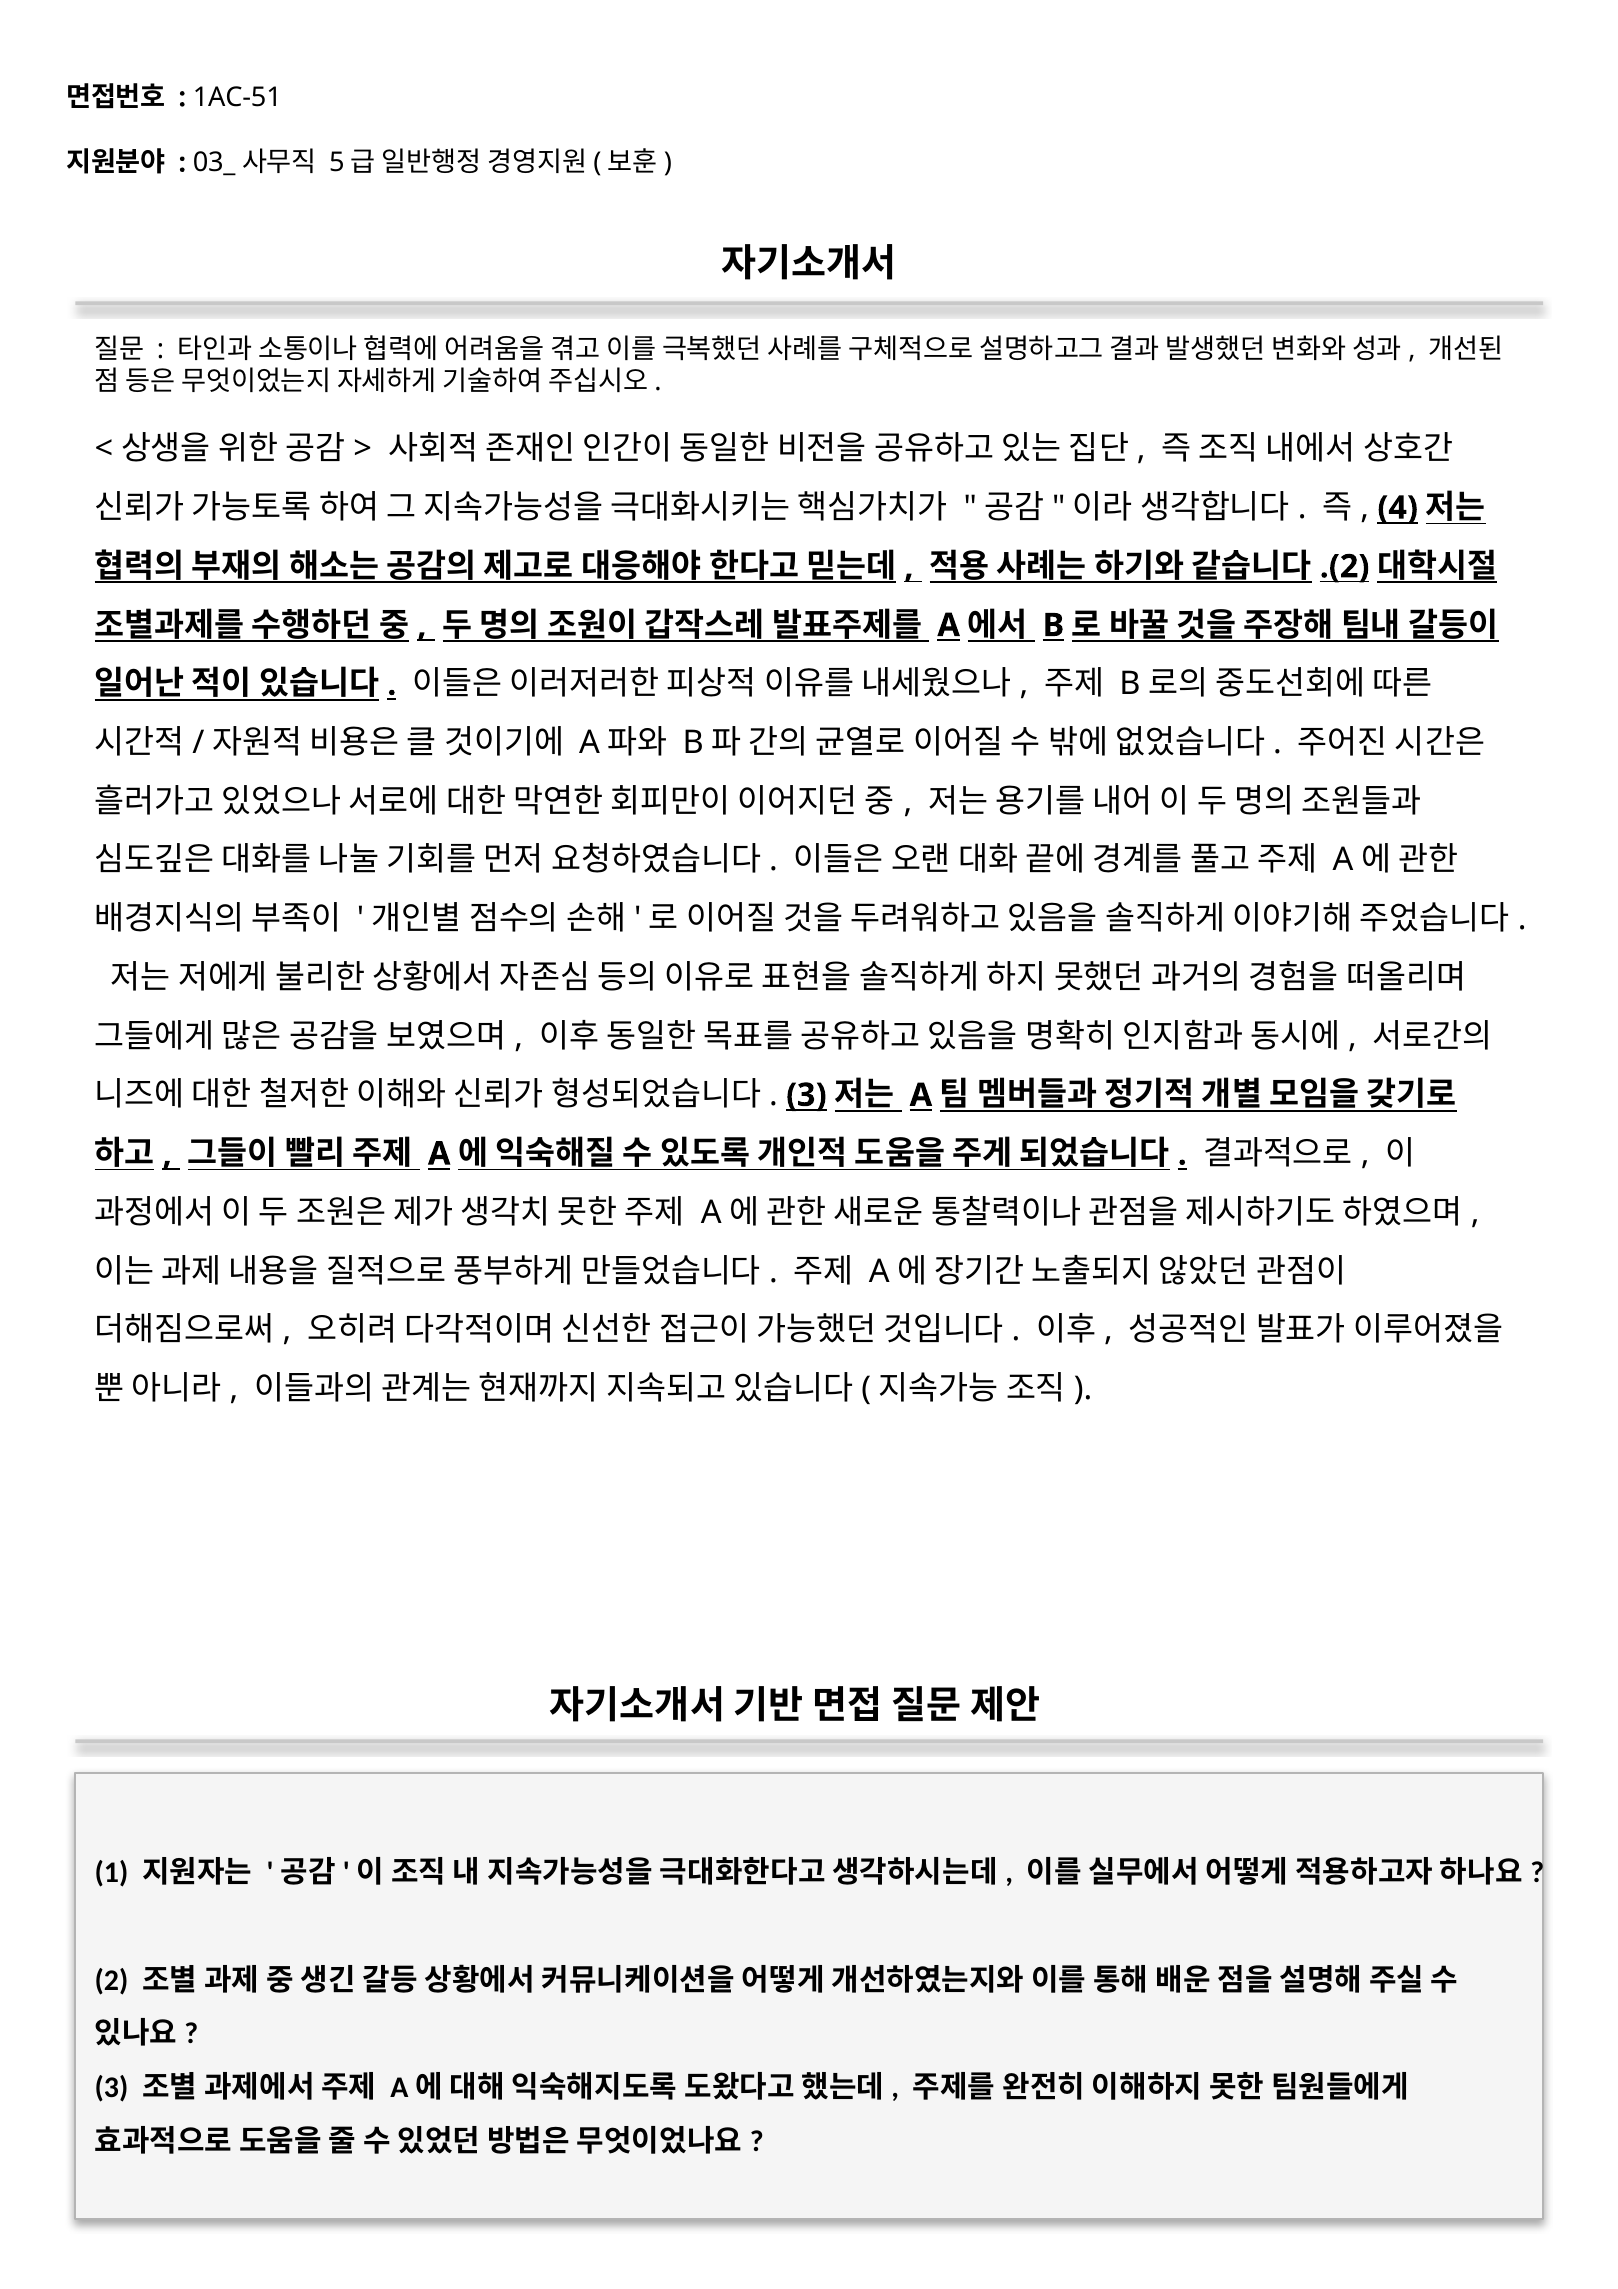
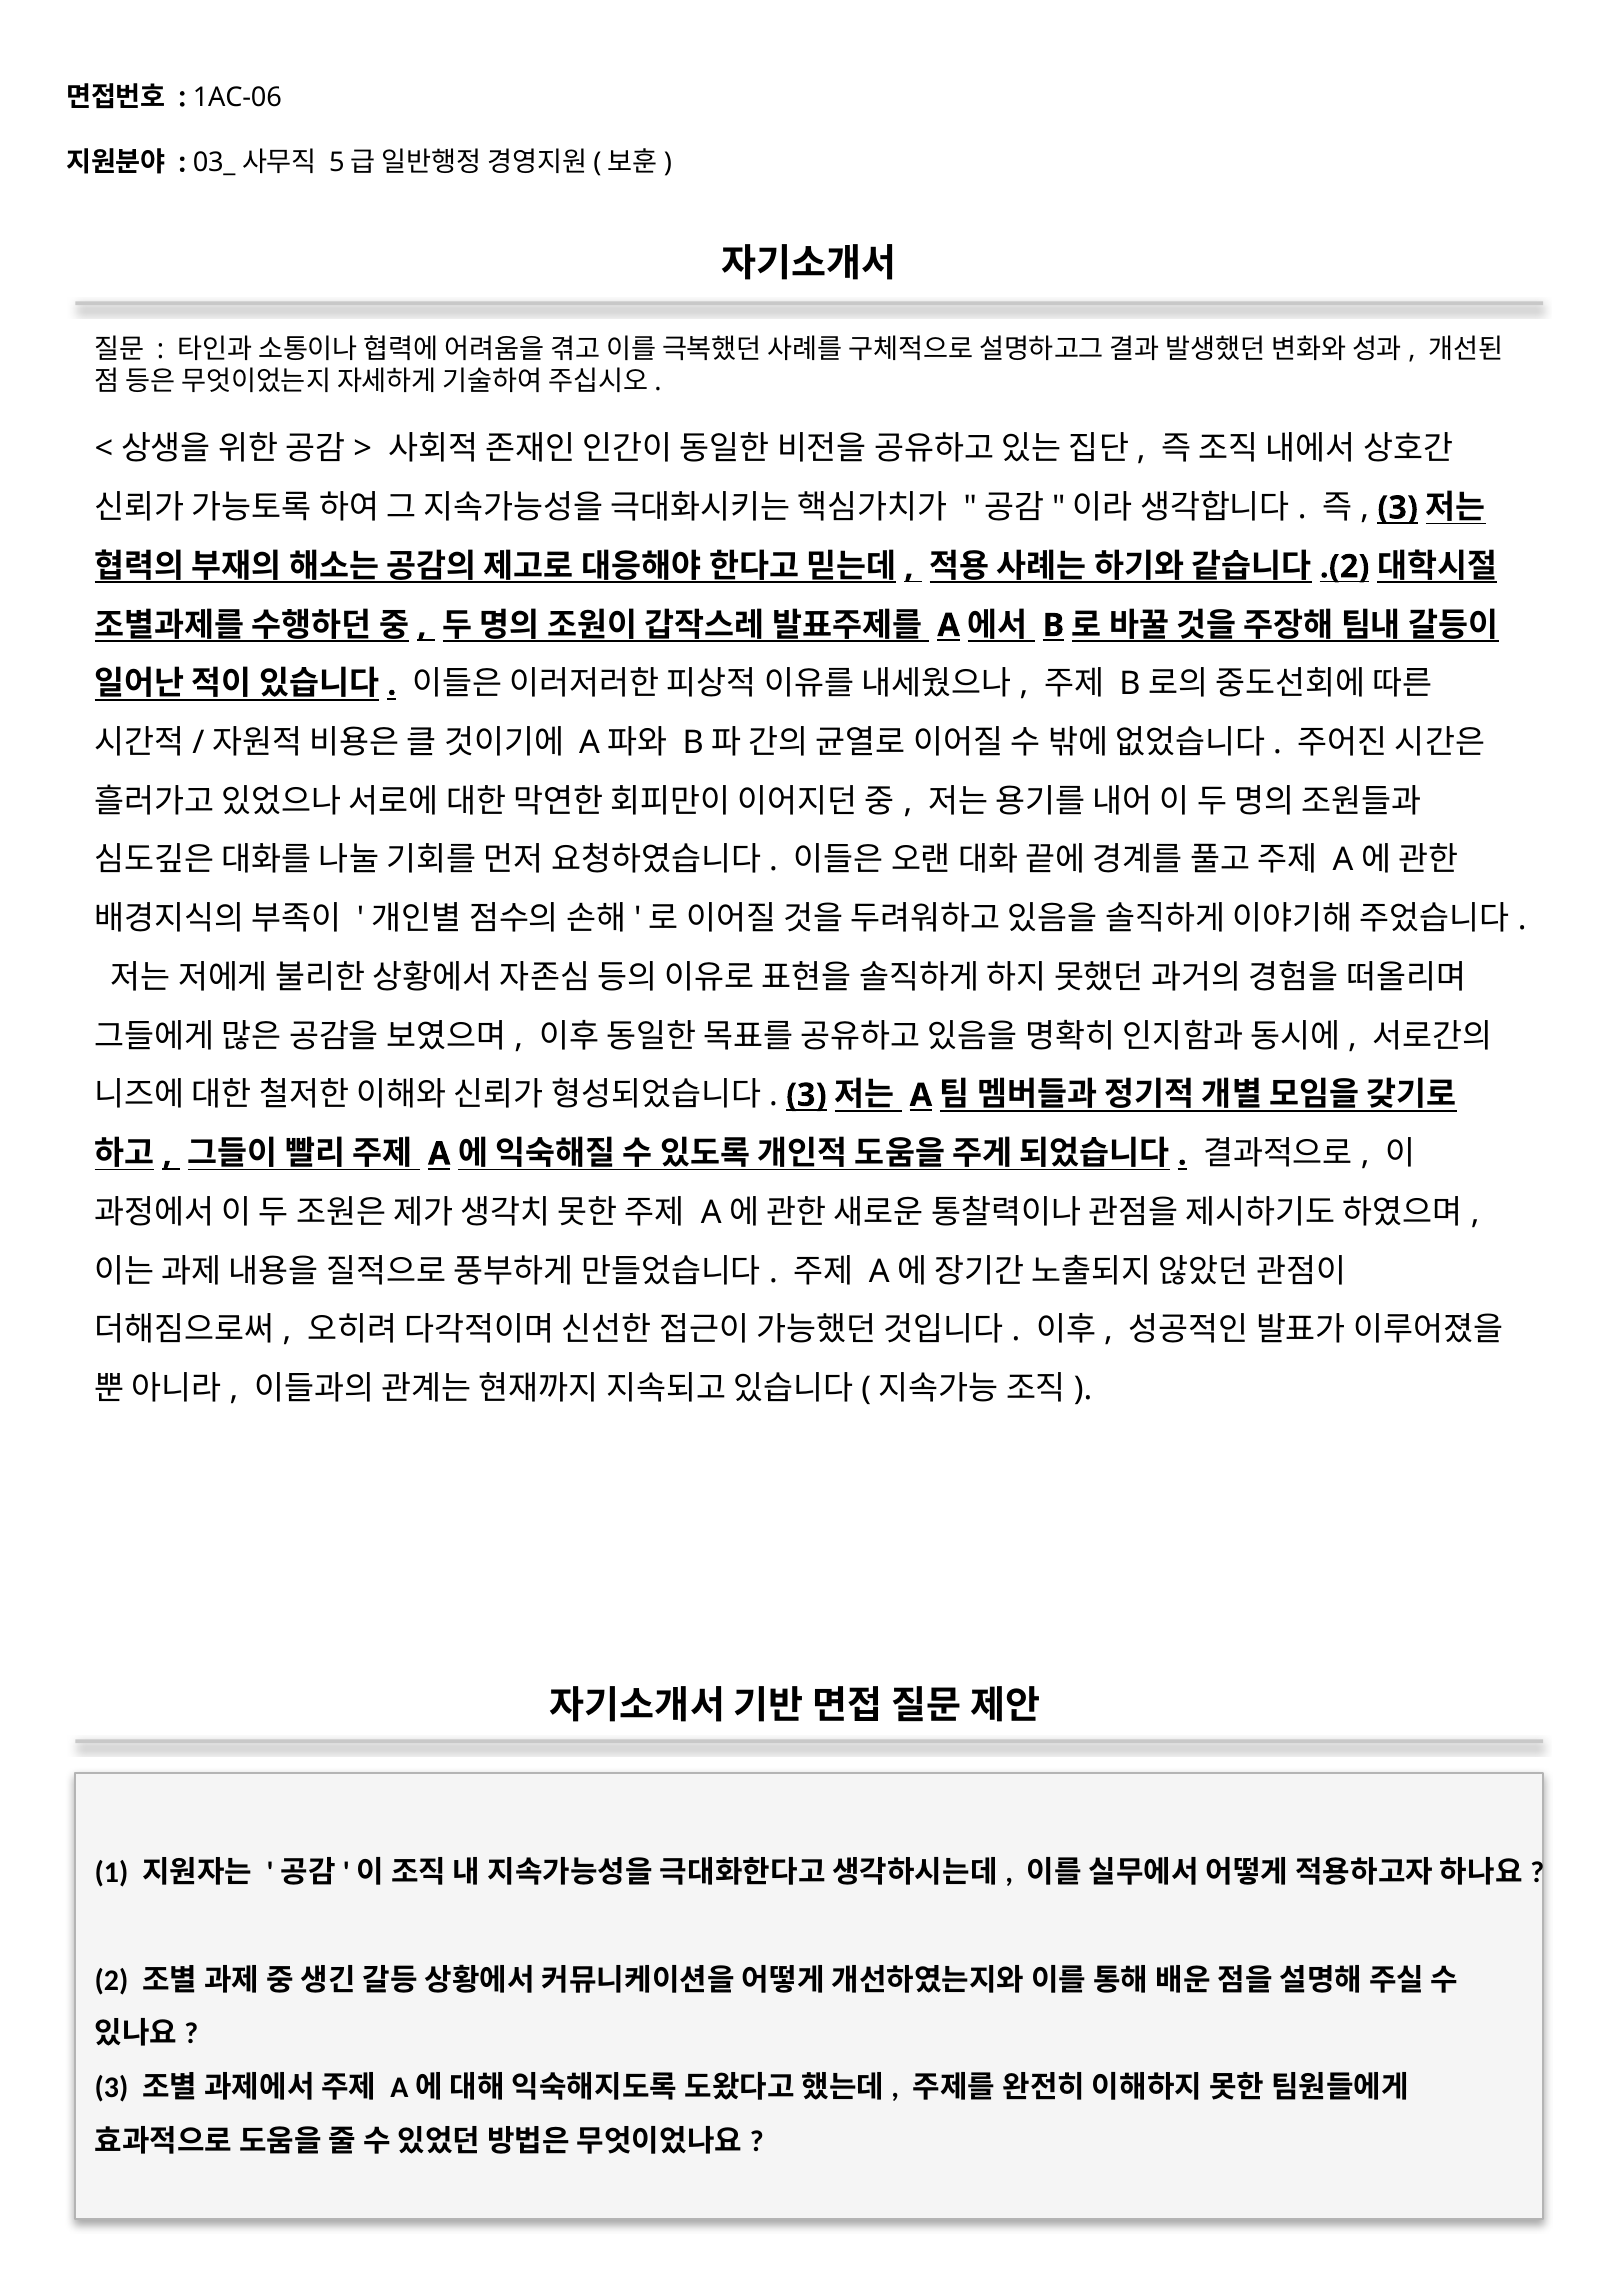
1AC-51: 1AC-51 -> 1AC-06
4 at (1398, 508): 4 -> 3
